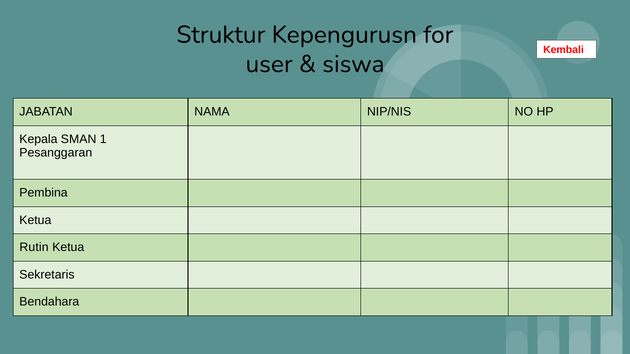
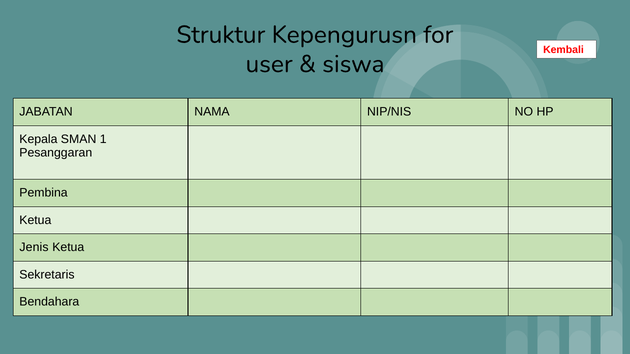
Rutin: Rutin -> Jenis
